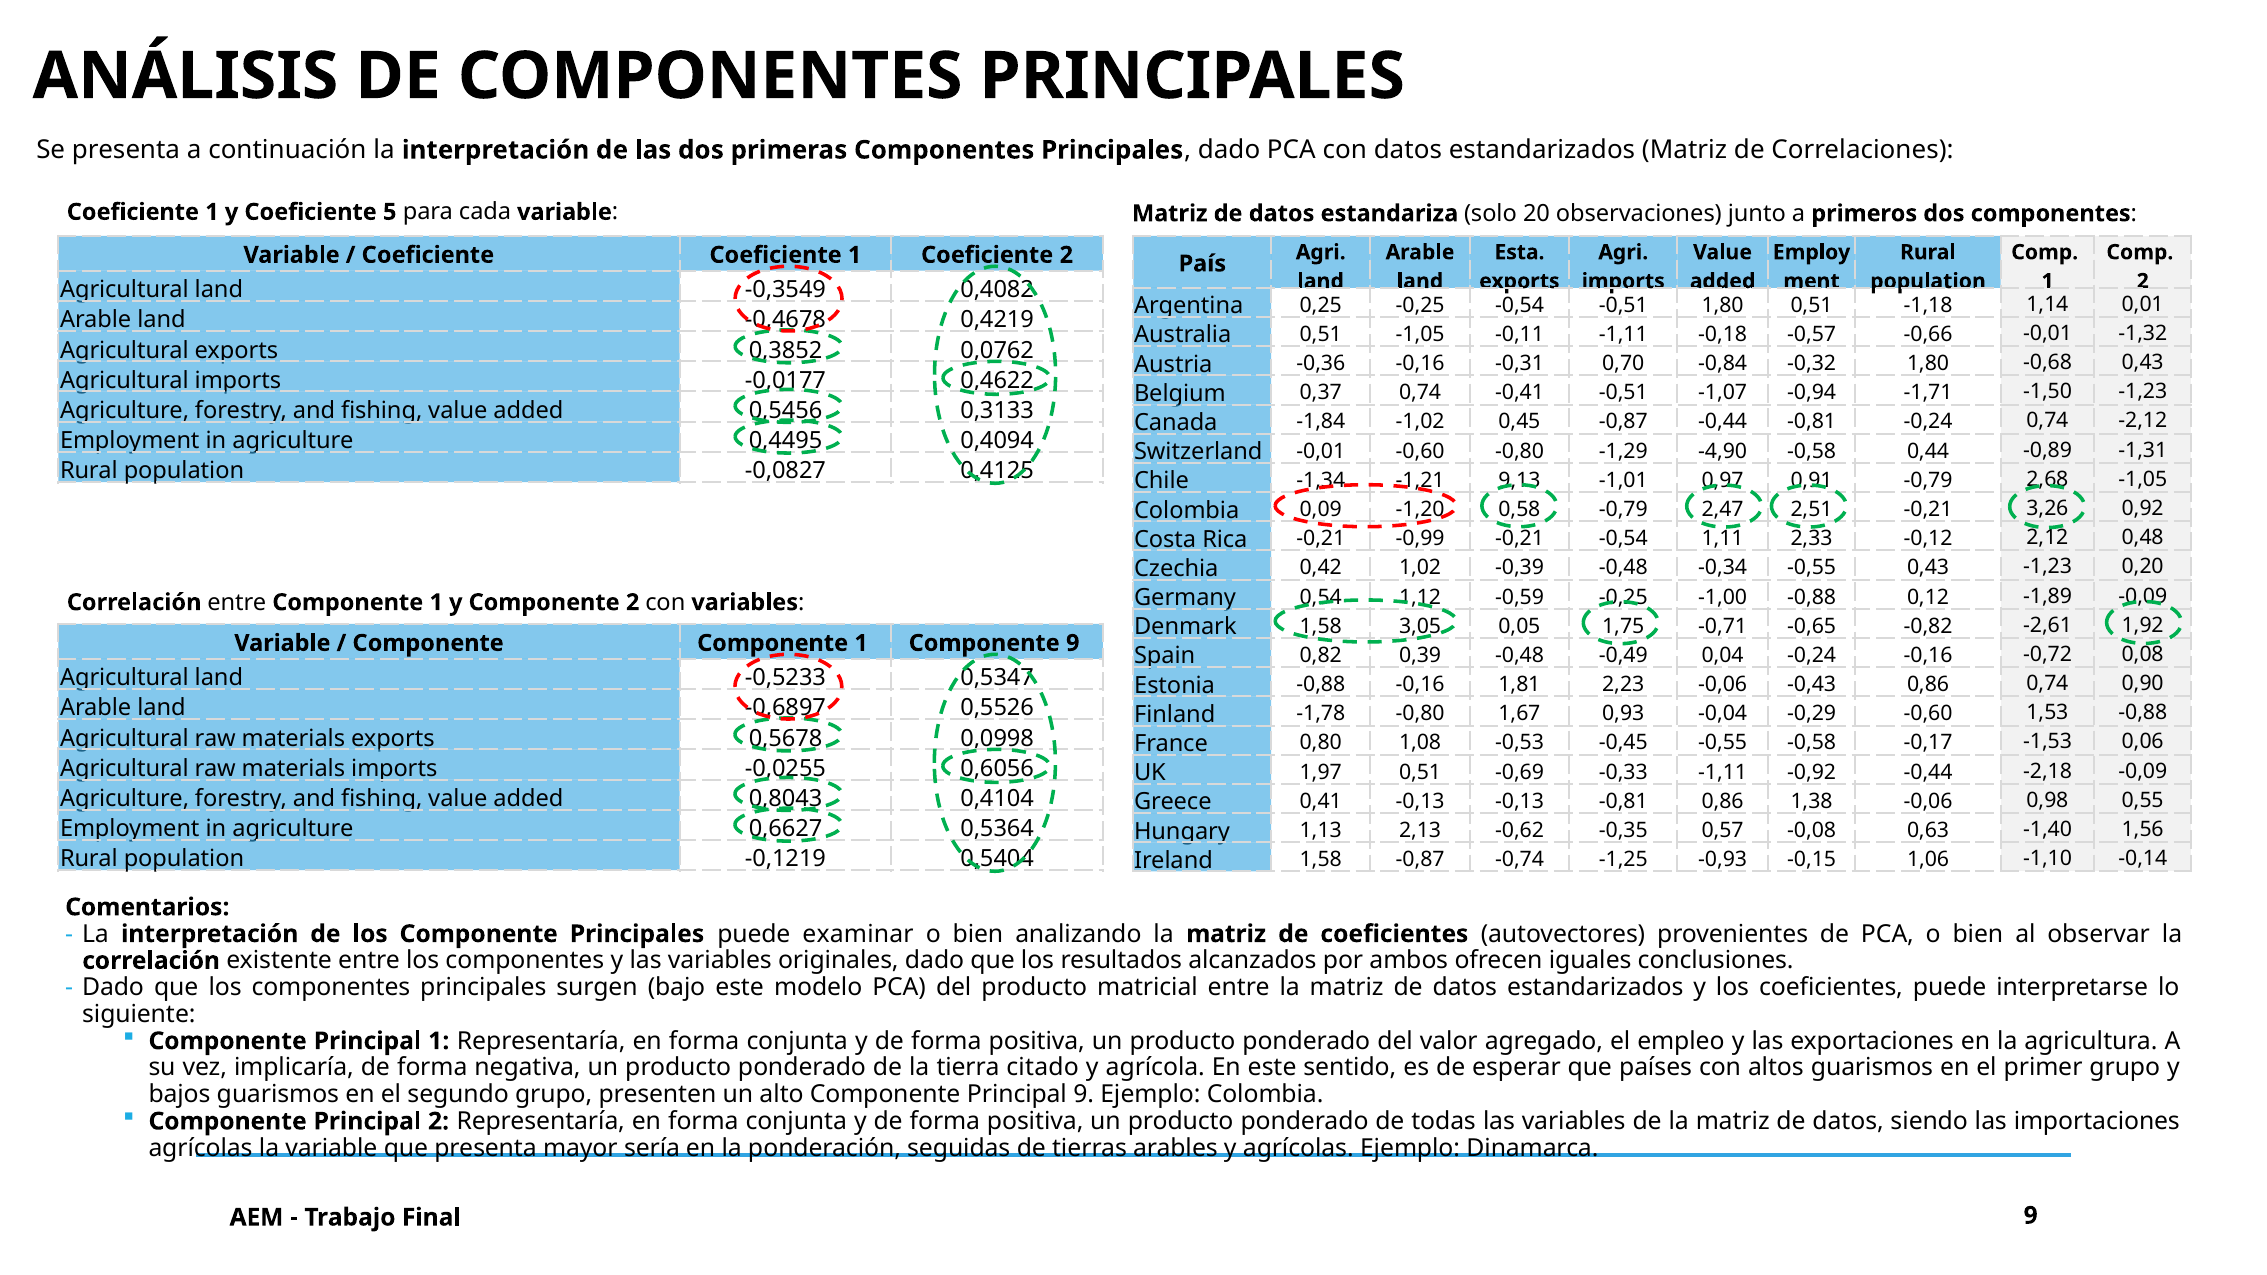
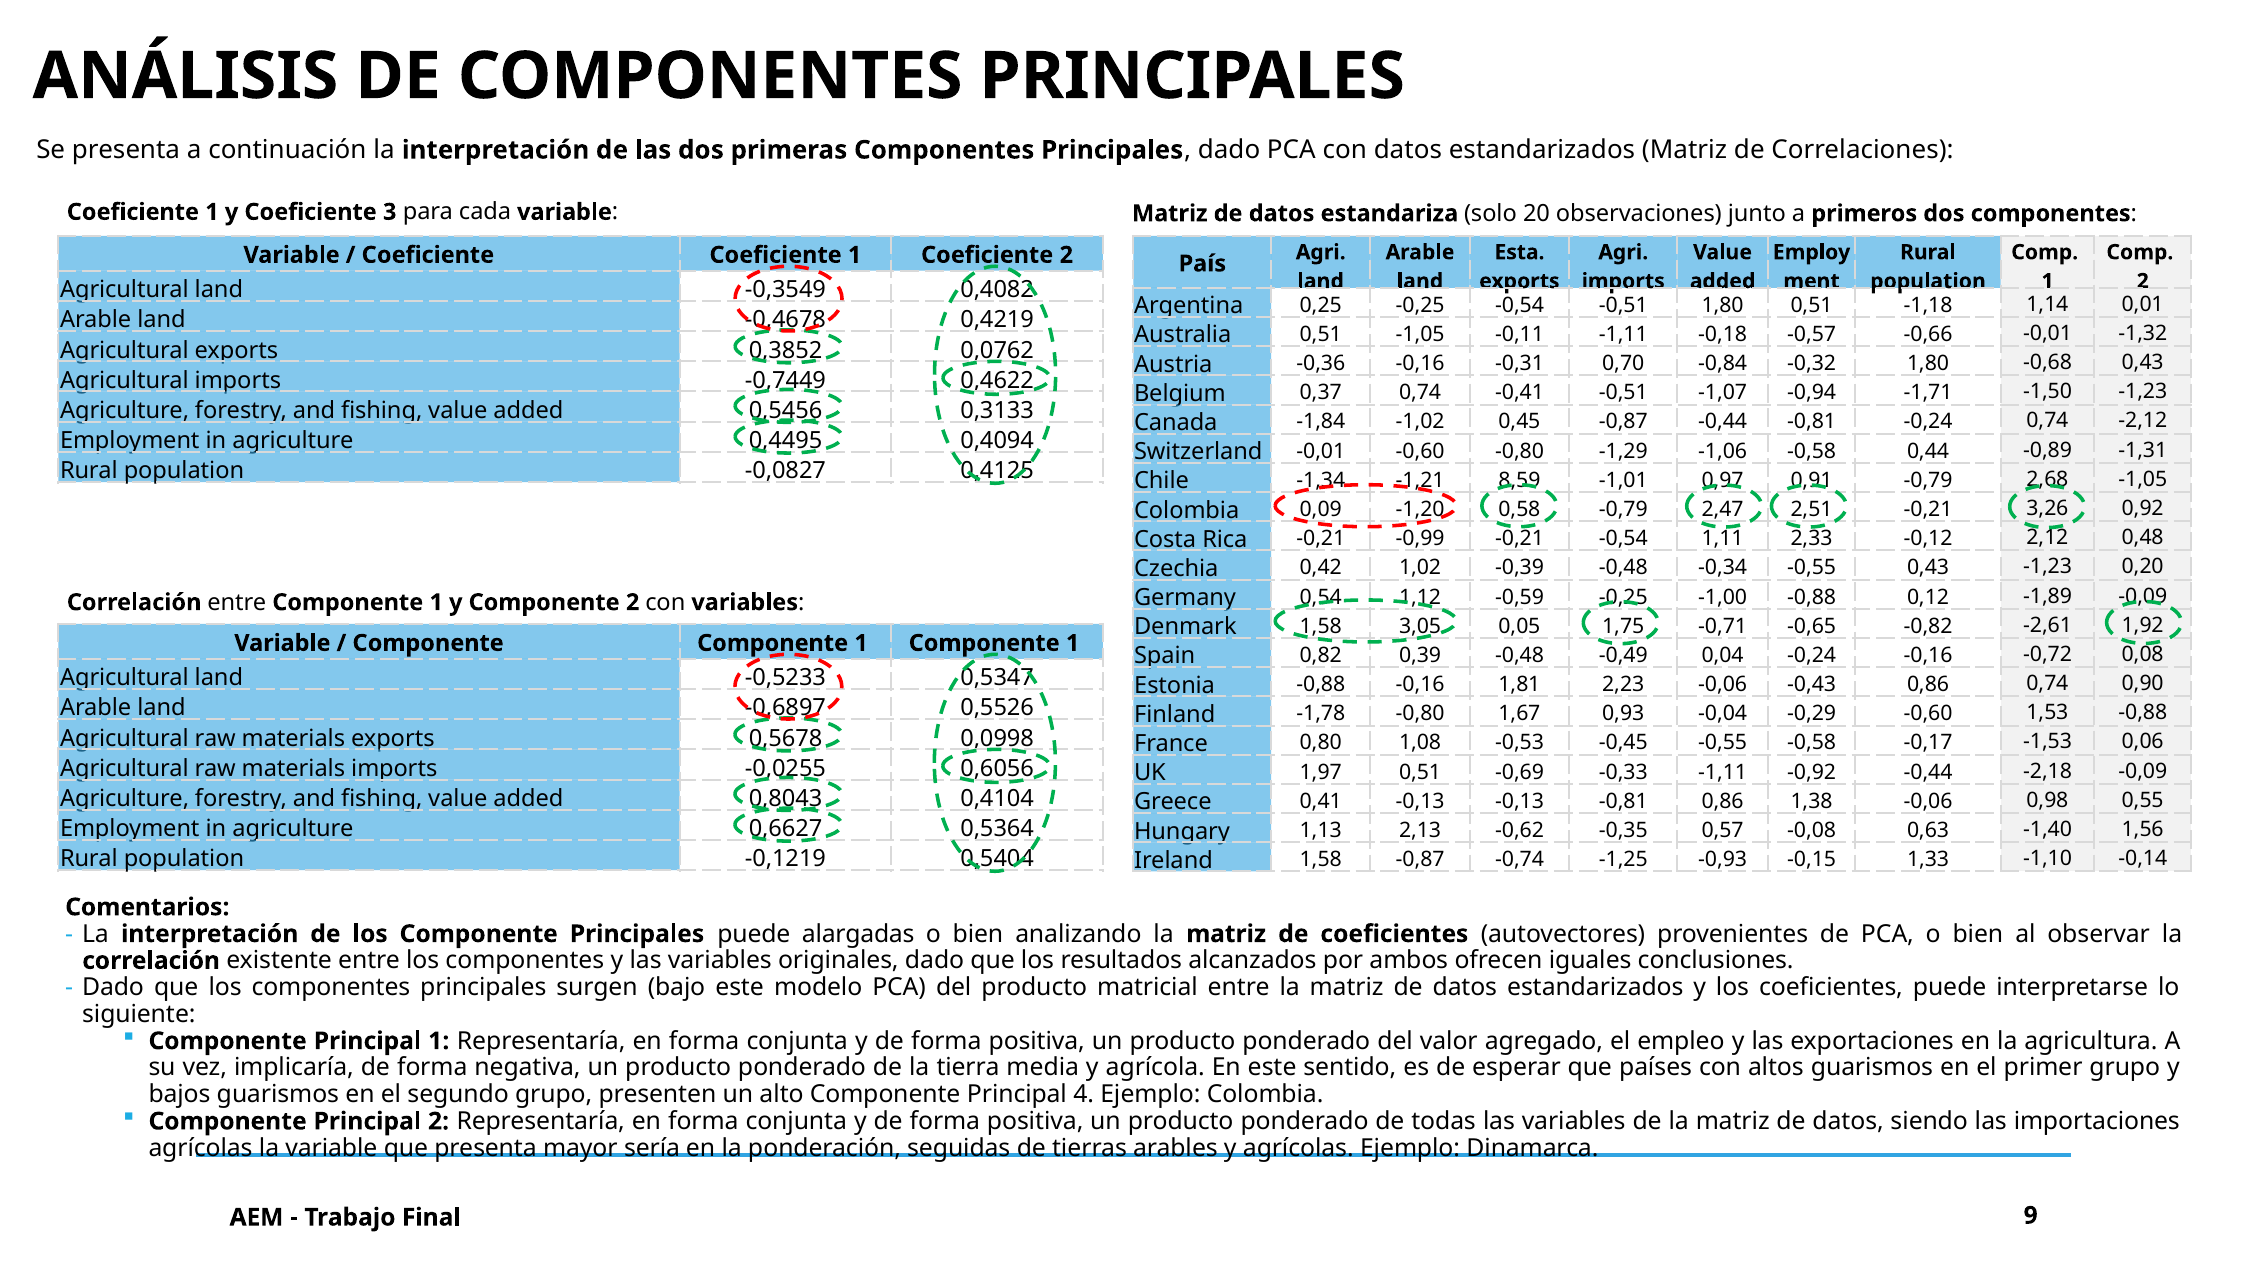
5: 5 -> 3
-0,0177: -0,0177 -> -0,7449
-4,90: -4,90 -> -1,06
9,13: 9,13 -> 8,59
1 Componente 9: 9 -> 1
1,06: 1,06 -> 1,33
examinar: examinar -> alargadas
citado: citado -> media
Principal 9: 9 -> 4
